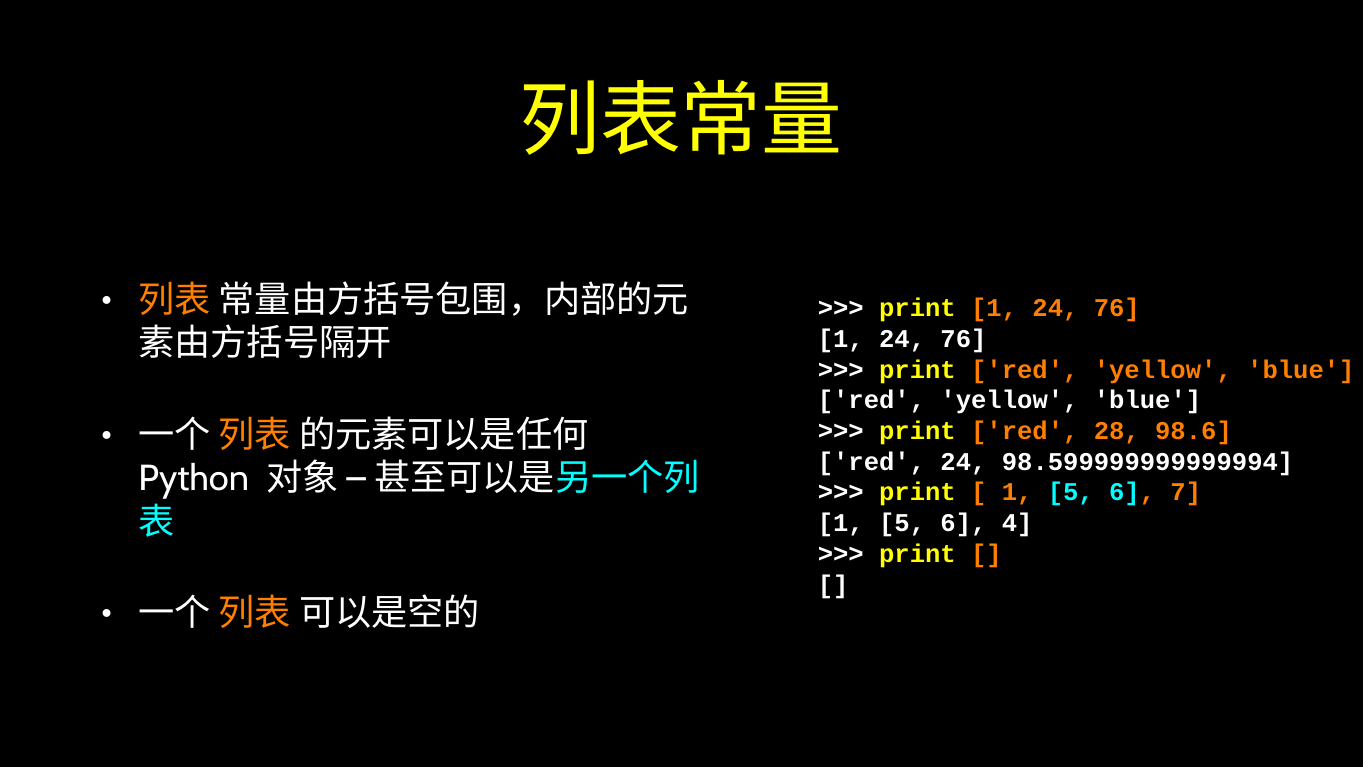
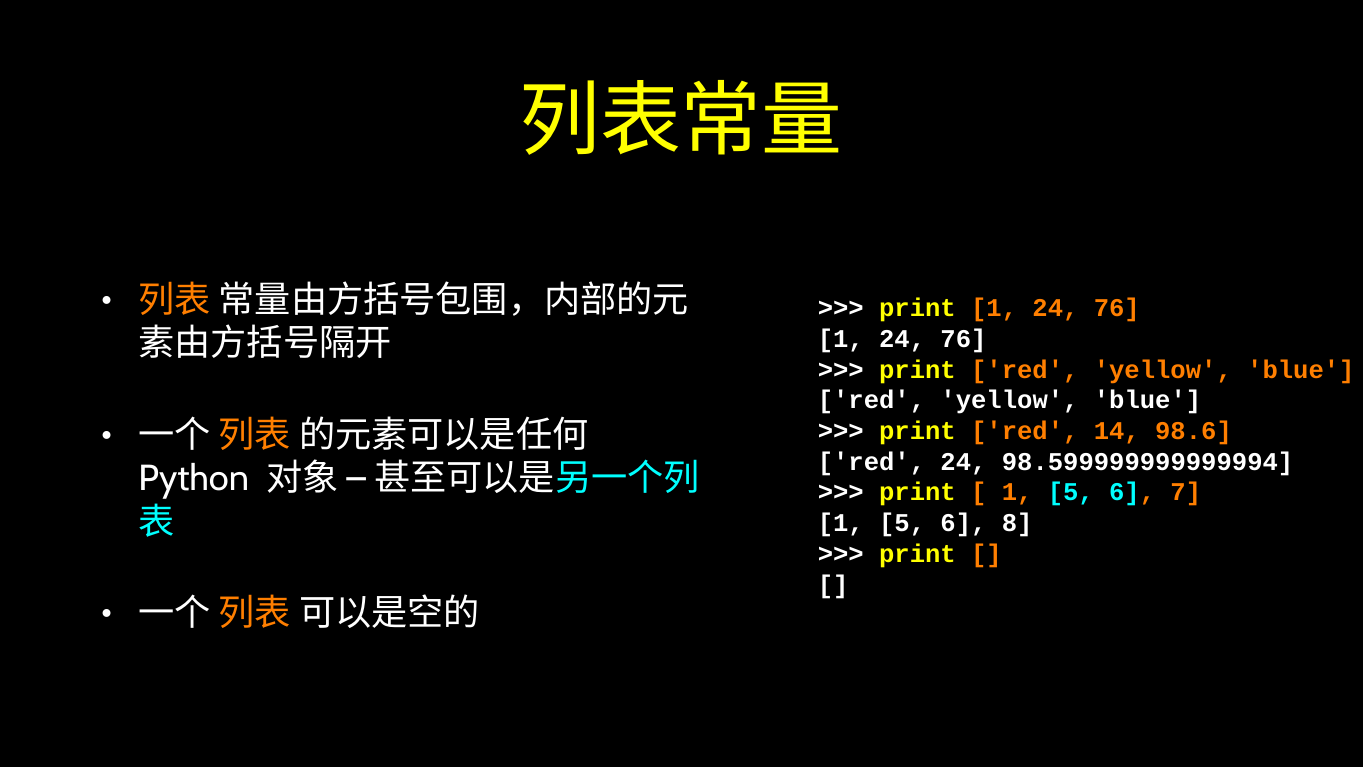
28: 28 -> 14
4: 4 -> 8
